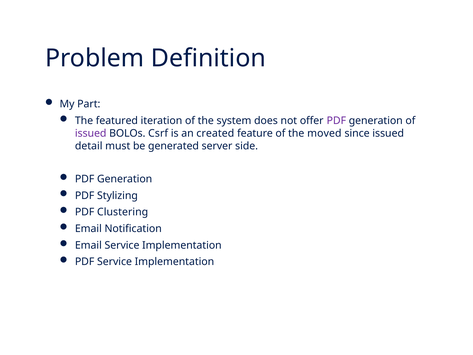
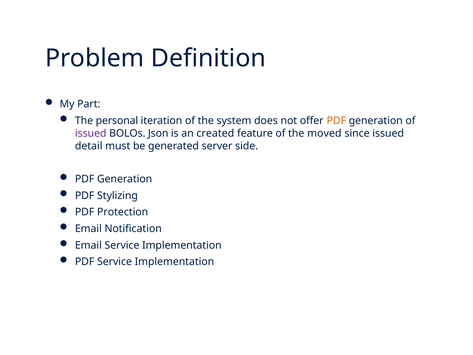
featured: featured -> personal
PDF at (336, 121) colour: purple -> orange
Csrf: Csrf -> Json
Clustering: Clustering -> Protection
